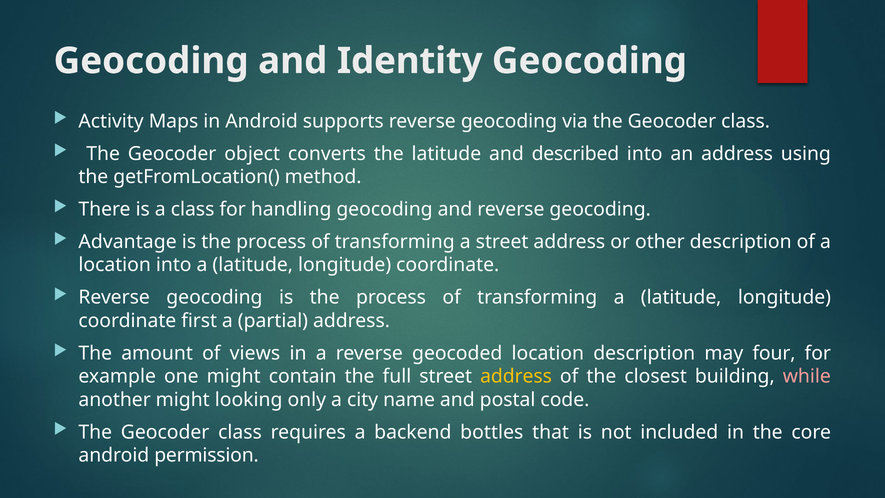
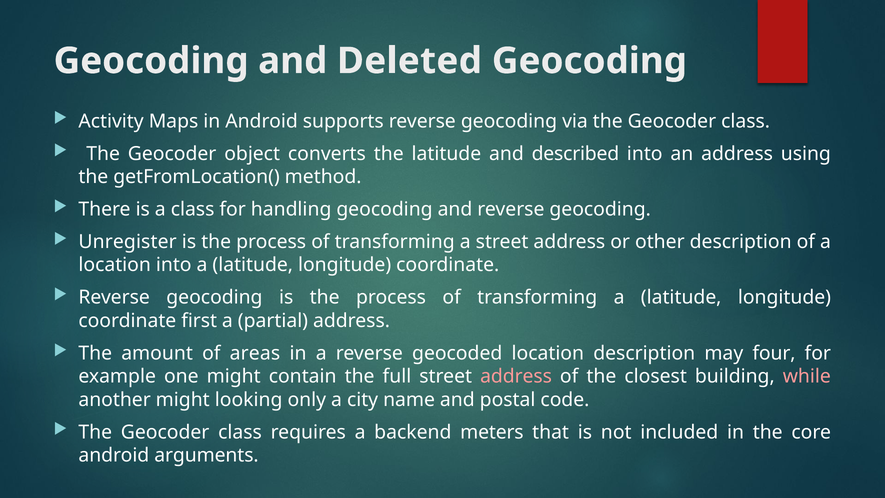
Identity: Identity -> Deleted
Advantage: Advantage -> Unregister
views: views -> areas
address at (516, 376) colour: yellow -> pink
bottles: bottles -> meters
permission: permission -> arguments
